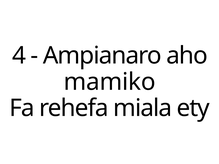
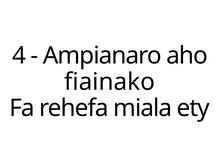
mamiko: mamiko -> fiainako
